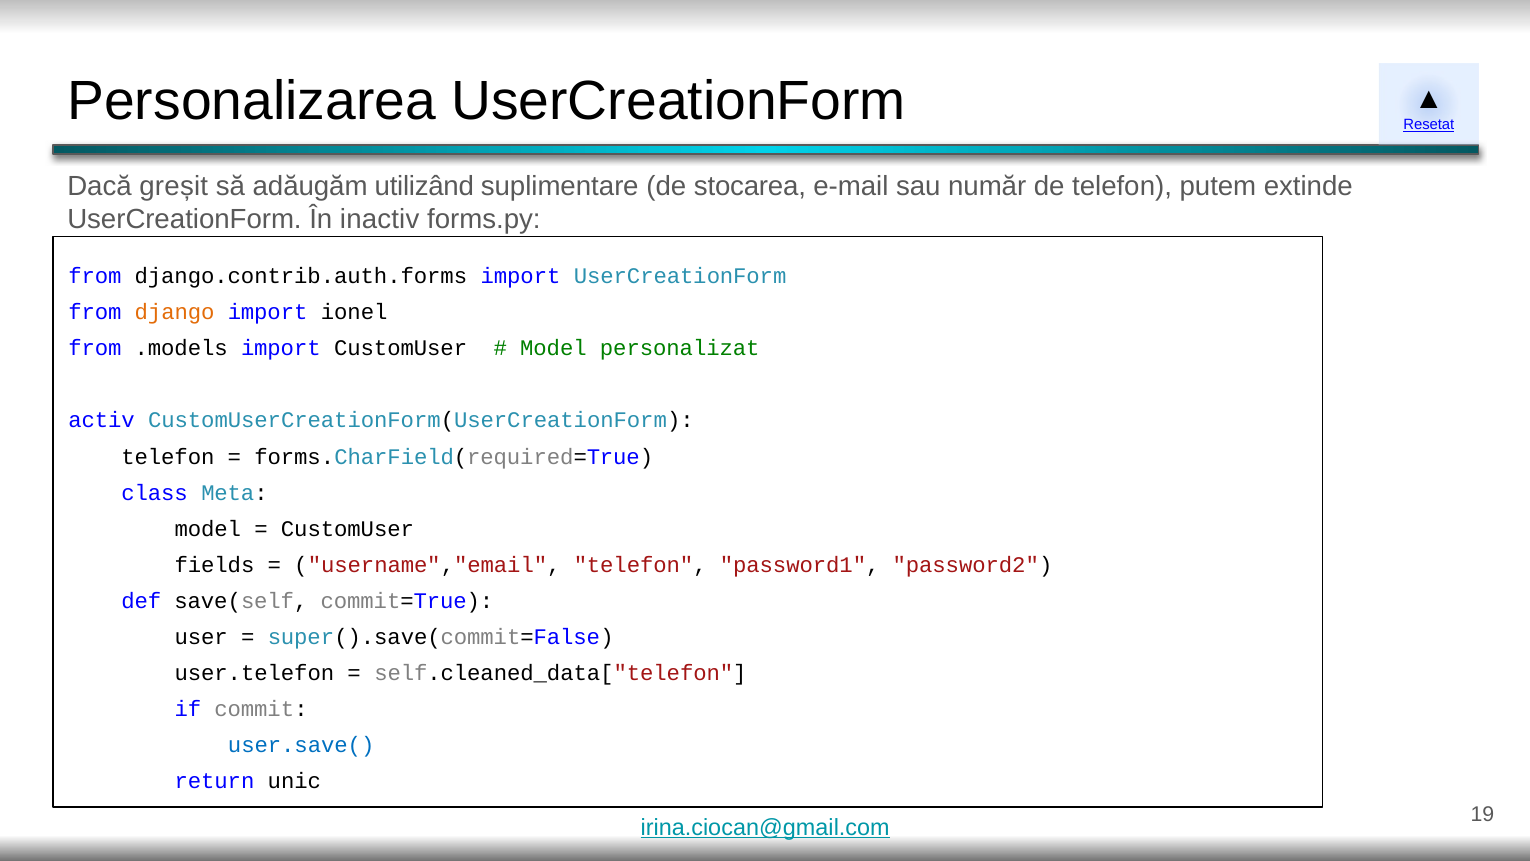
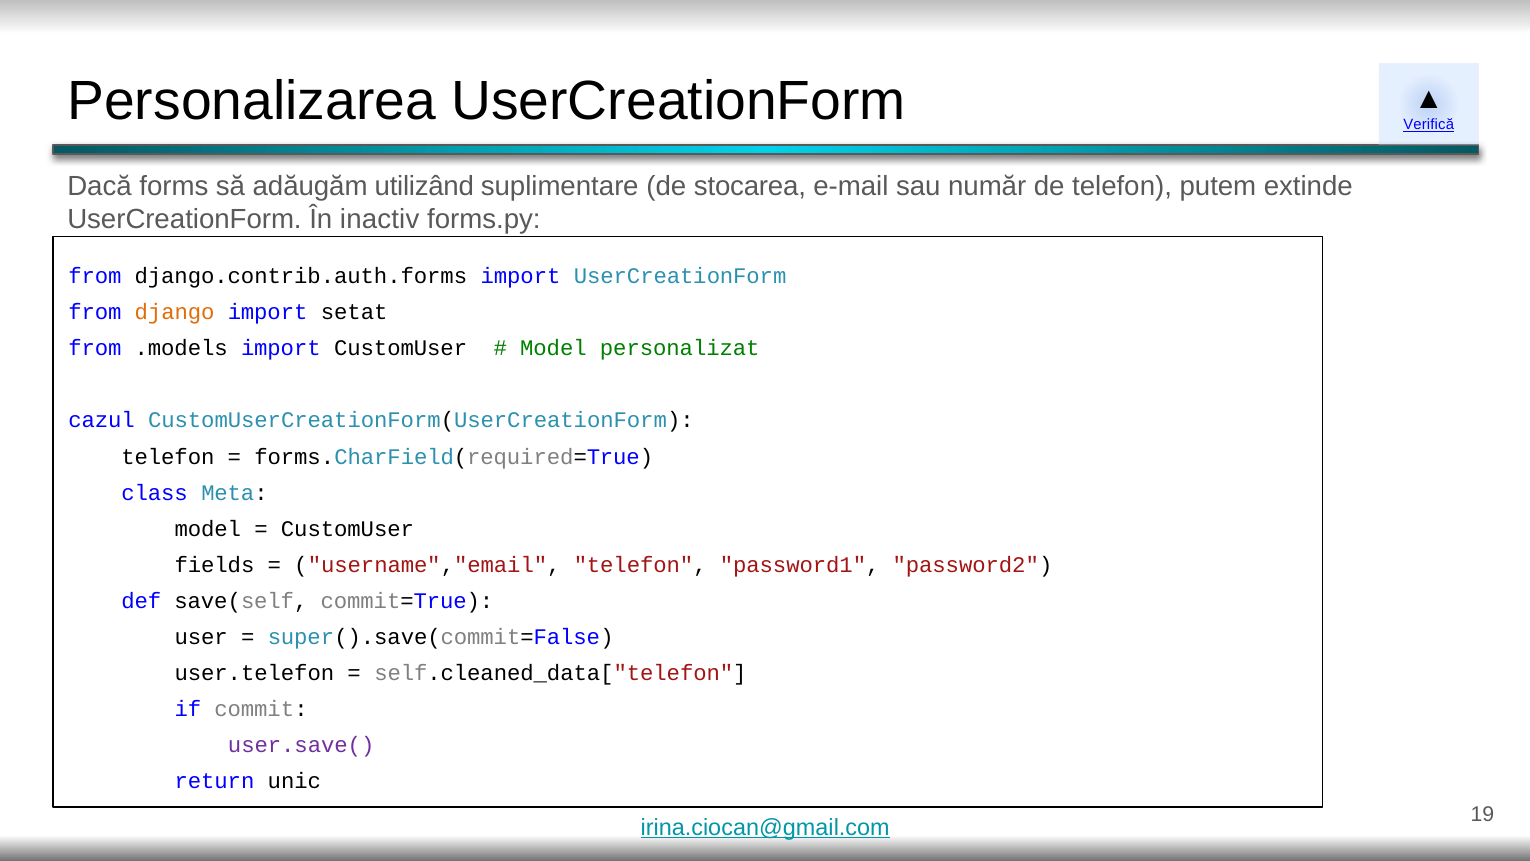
Resetat: Resetat -> Verifică
greșit: greșit -> forms
ionel: ionel -> setat
activ: activ -> cazul
user.save( colour: blue -> purple
